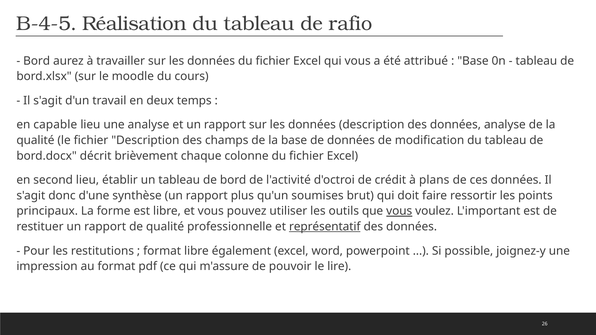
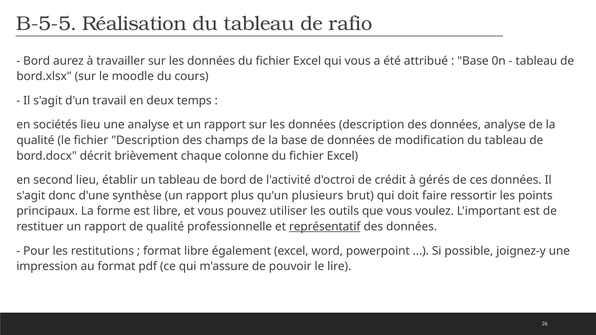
B-4-5: B-4-5 -> B-5-5
capable: capable -> sociétés
plans: plans -> gérés
soumises: soumises -> plusieurs
vous at (399, 211) underline: present -> none
